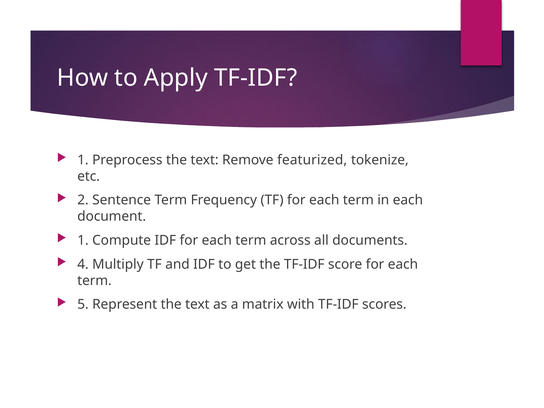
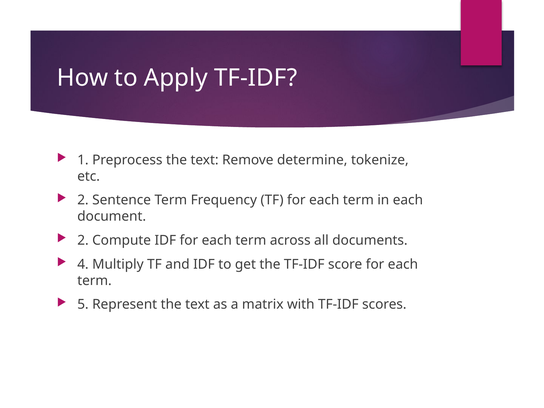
featurized: featurized -> determine
1 at (83, 240): 1 -> 2
